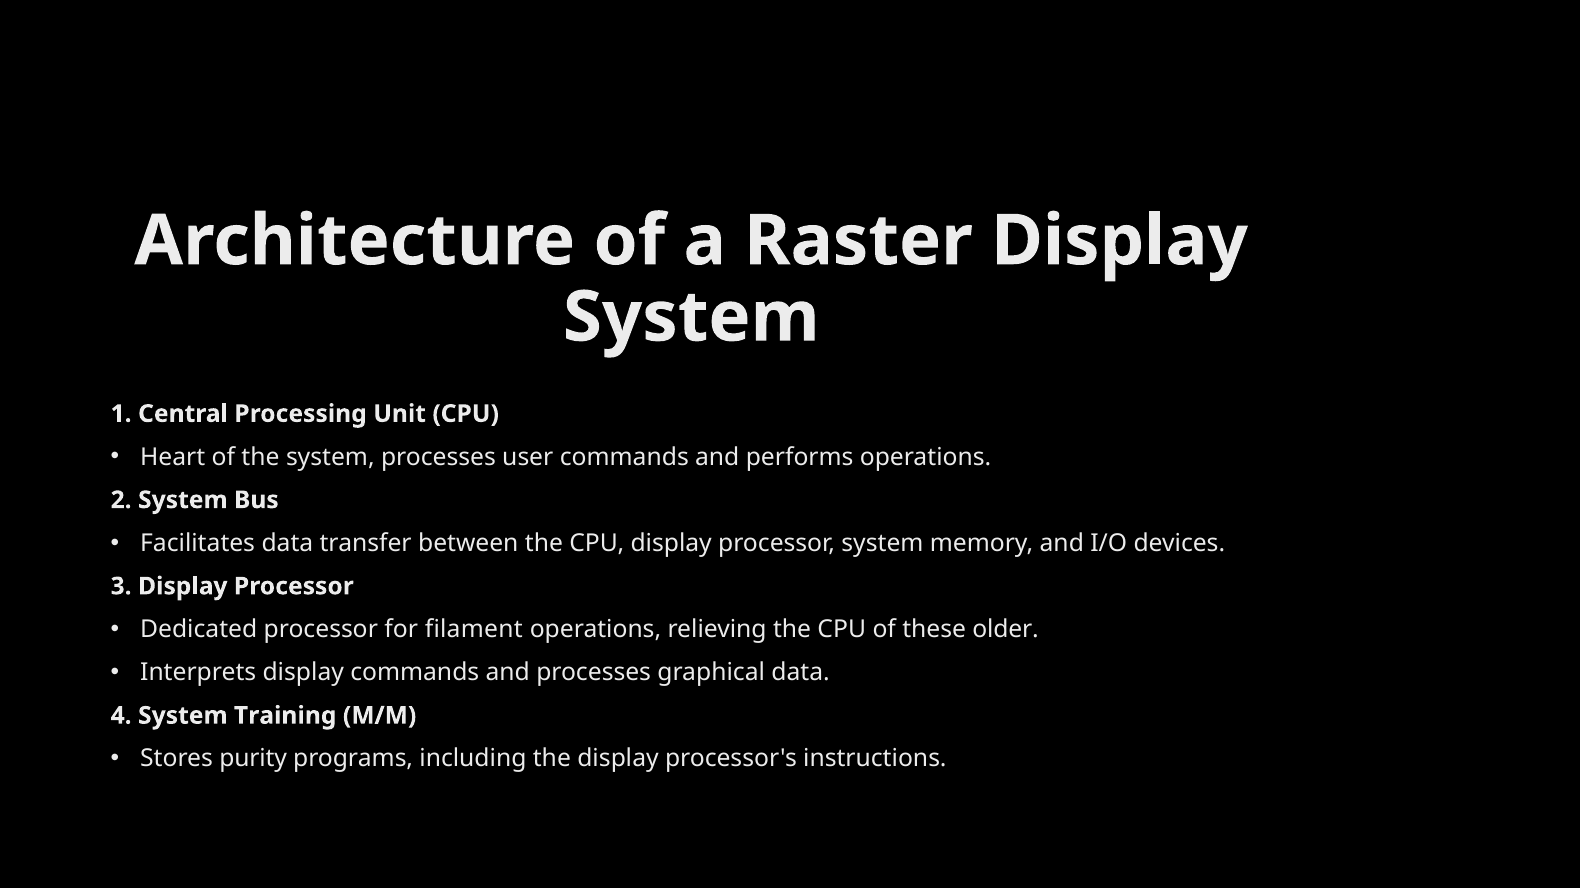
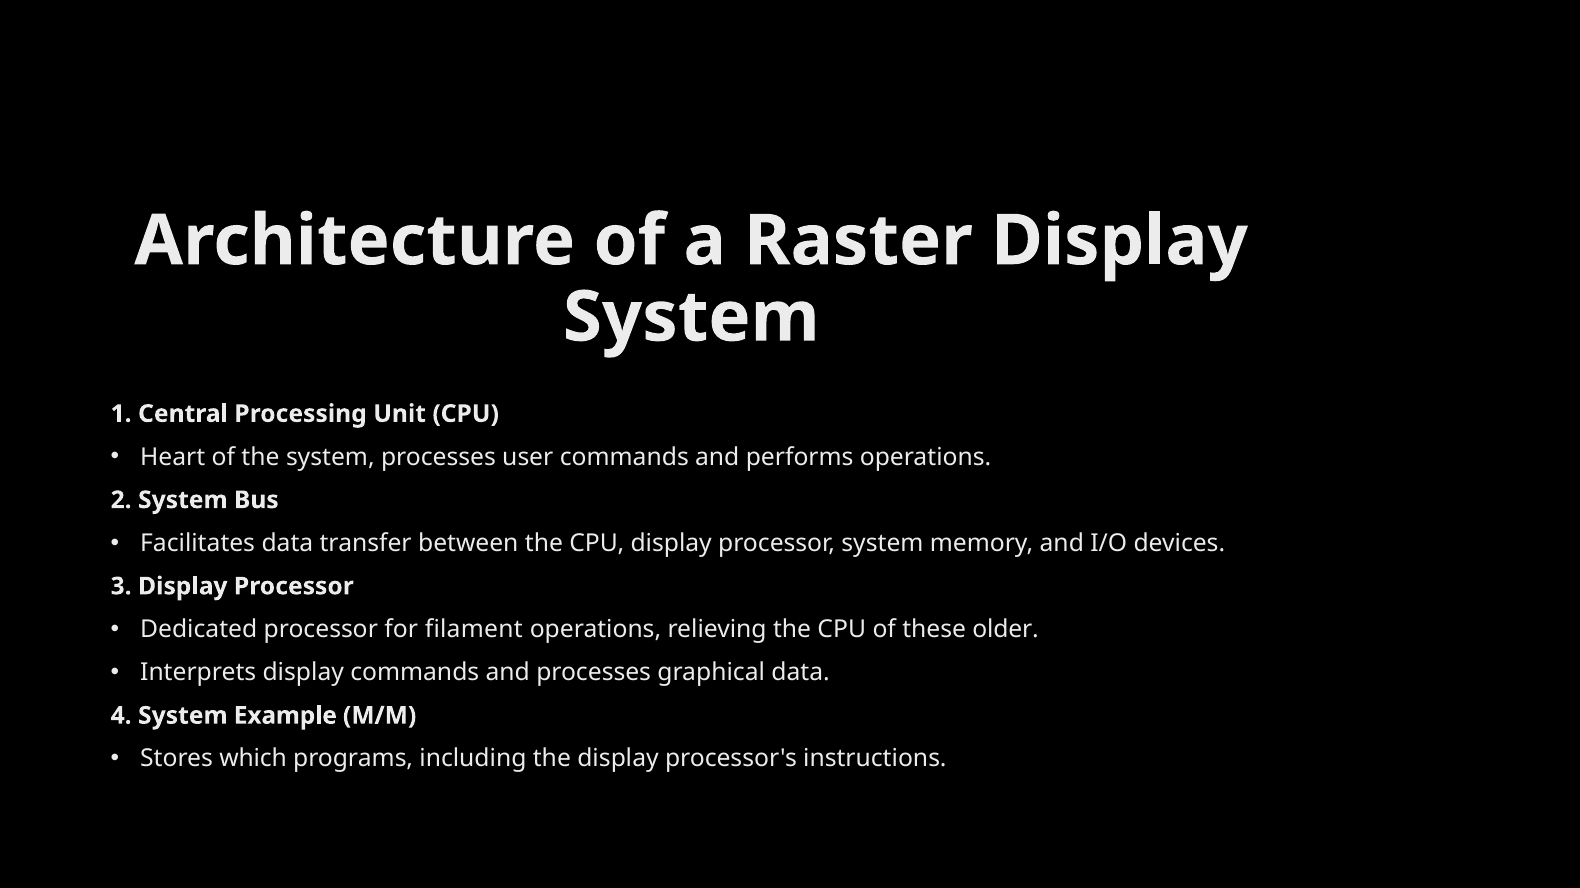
Training: Training -> Example
purity: purity -> which
